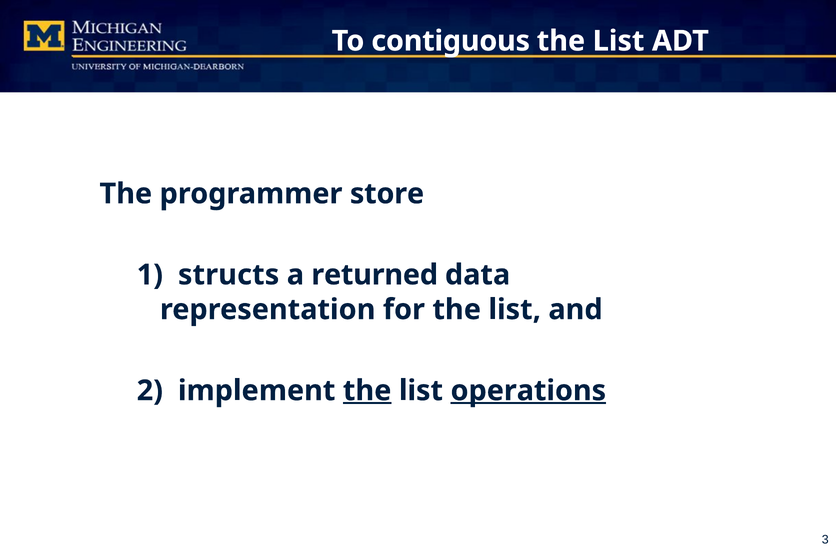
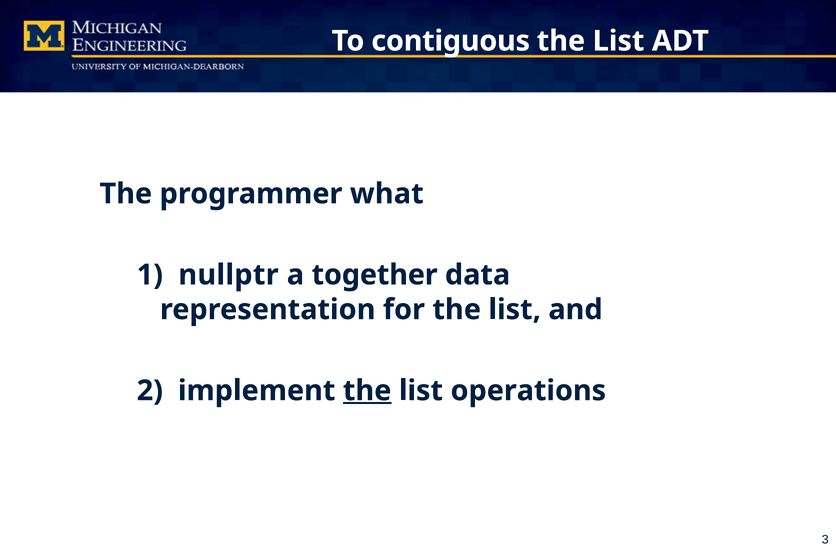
store: store -> what
structs: structs -> nullptr
returned: returned -> together
operations underline: present -> none
